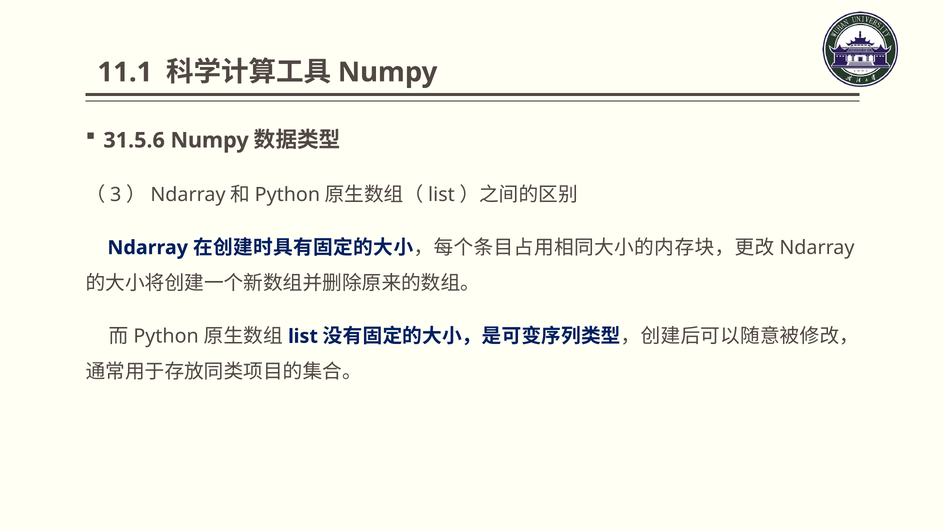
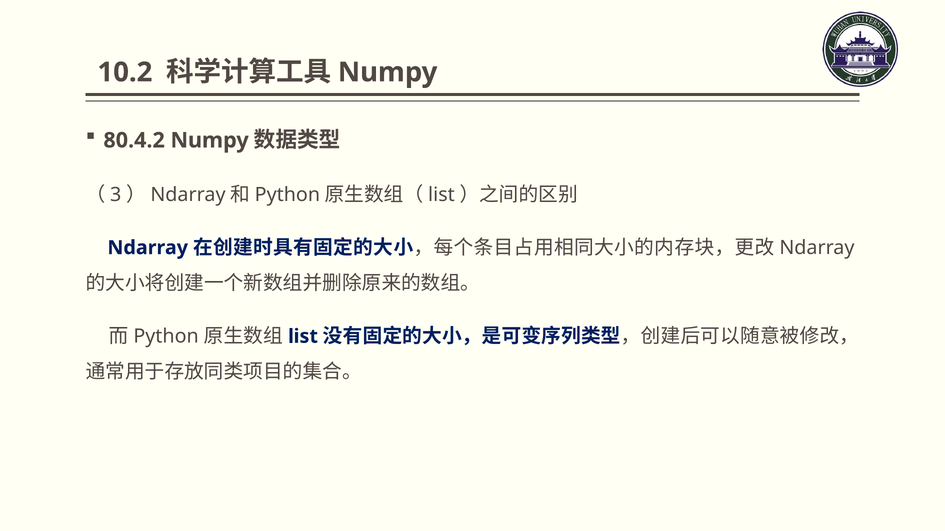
11.1: 11.1 -> 10.2
31.5.6: 31.5.6 -> 80.4.2
